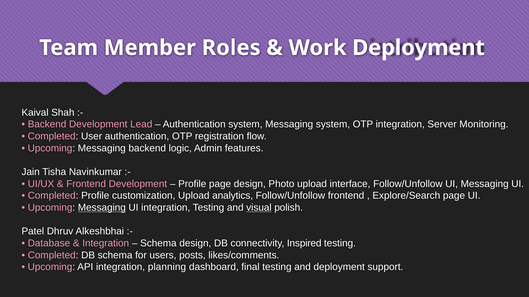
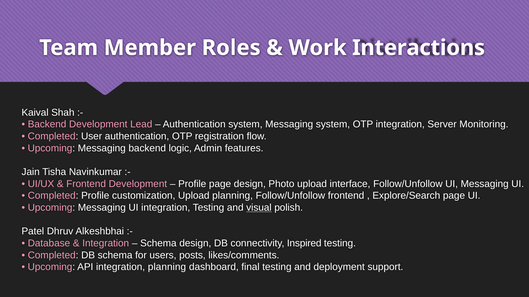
Work Deployment: Deployment -> Interactions
Upload analytics: analytics -> planning
Messaging at (102, 208) underline: present -> none
